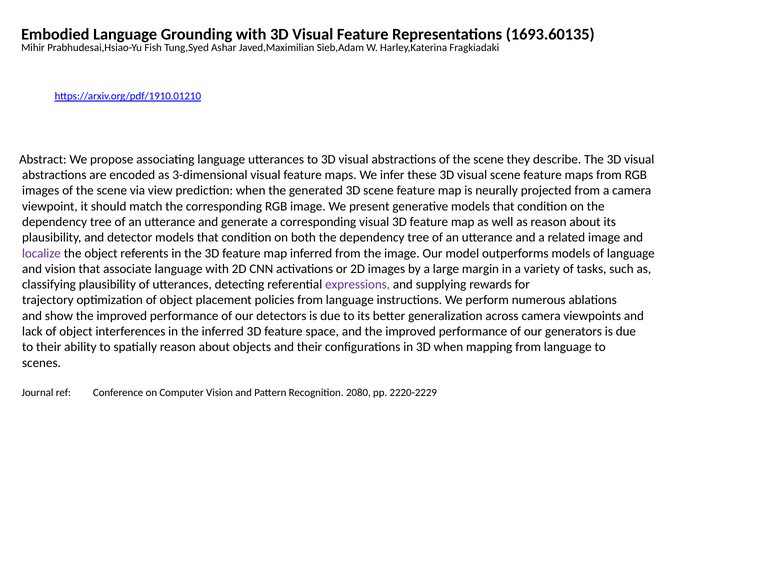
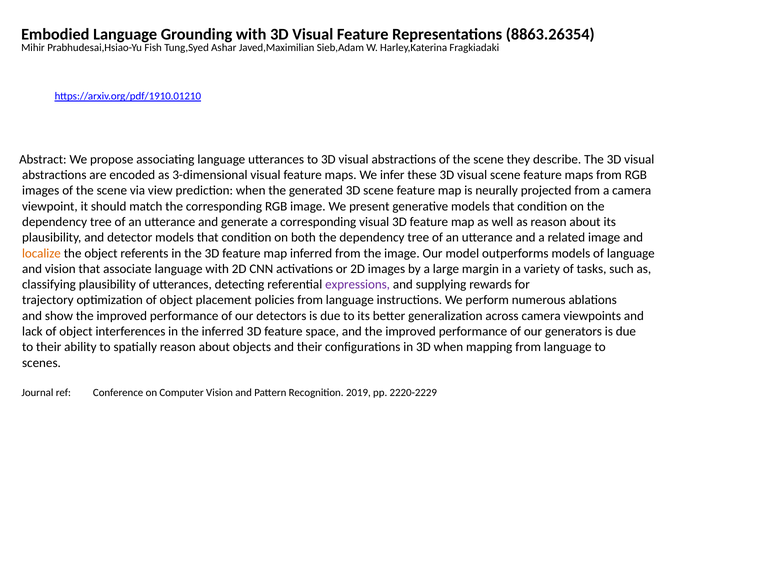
1693.60135: 1693.60135 -> 8863.26354
localize colour: purple -> orange
2080: 2080 -> 2019
